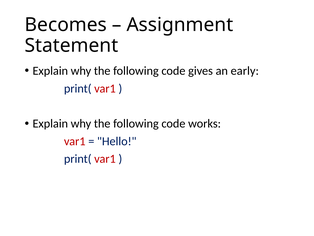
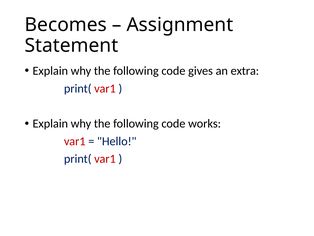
early: early -> extra
